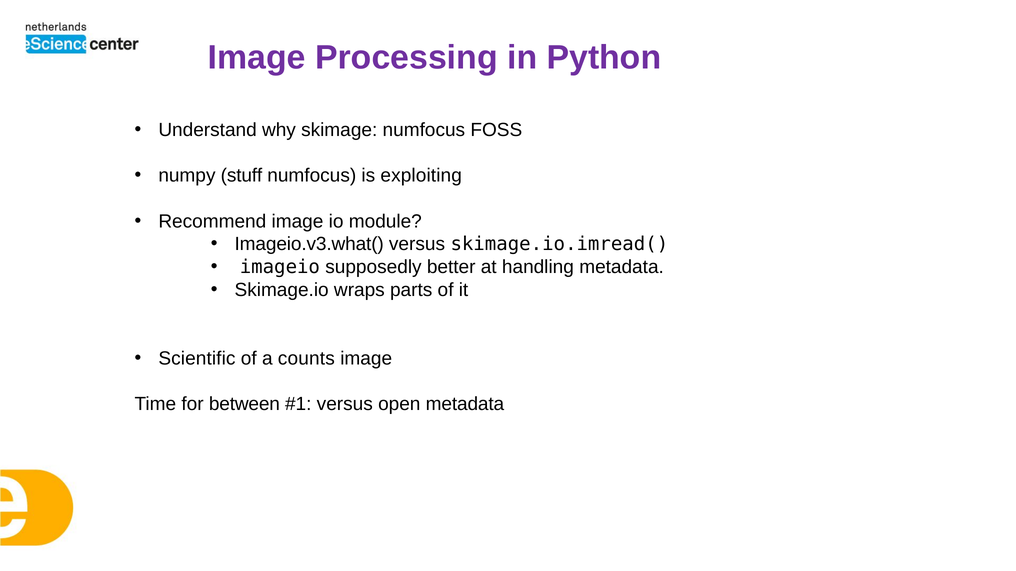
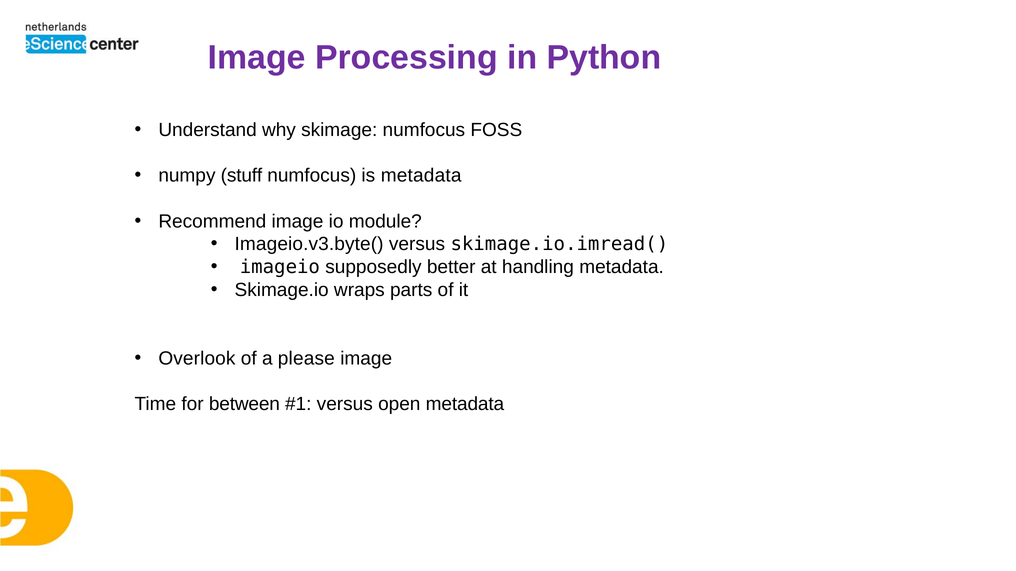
is exploiting: exploiting -> metadata
Imageio.v3.what(: Imageio.v3.what( -> Imageio.v3.byte(
Scientific: Scientific -> Overlook
counts: counts -> please
